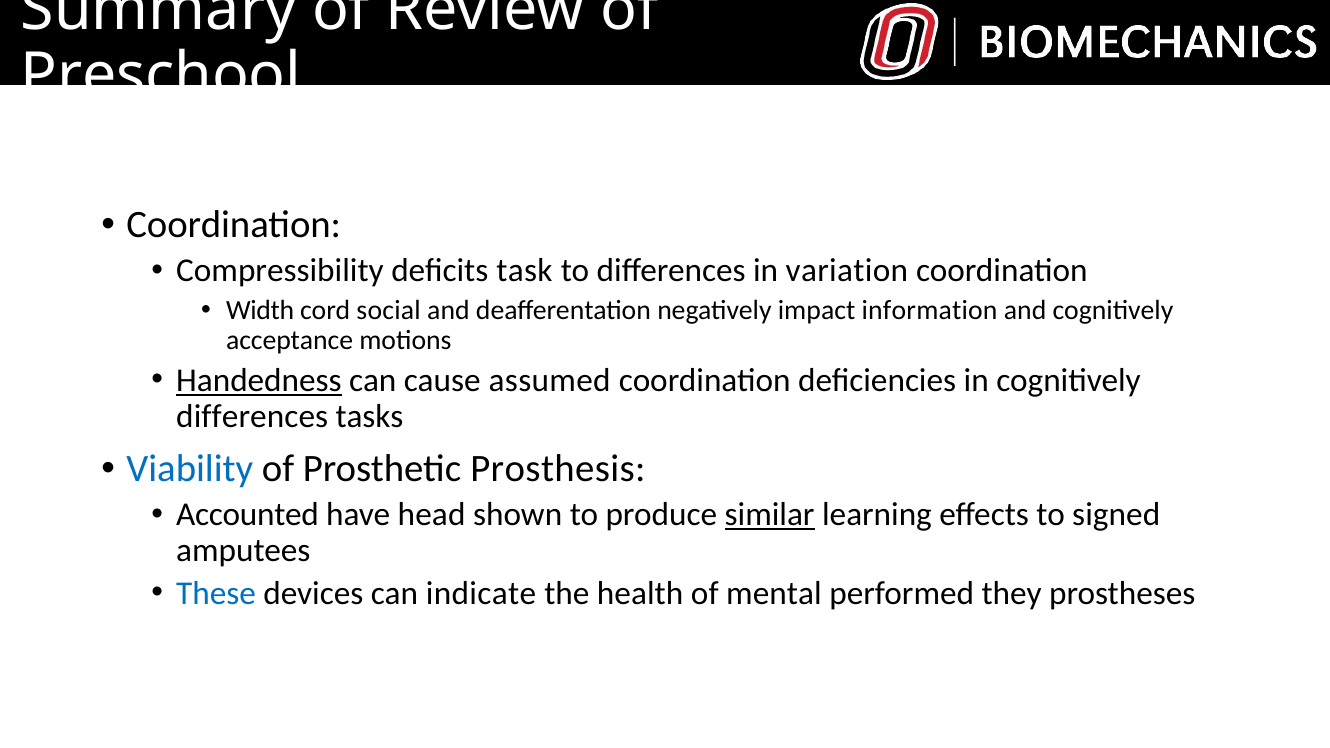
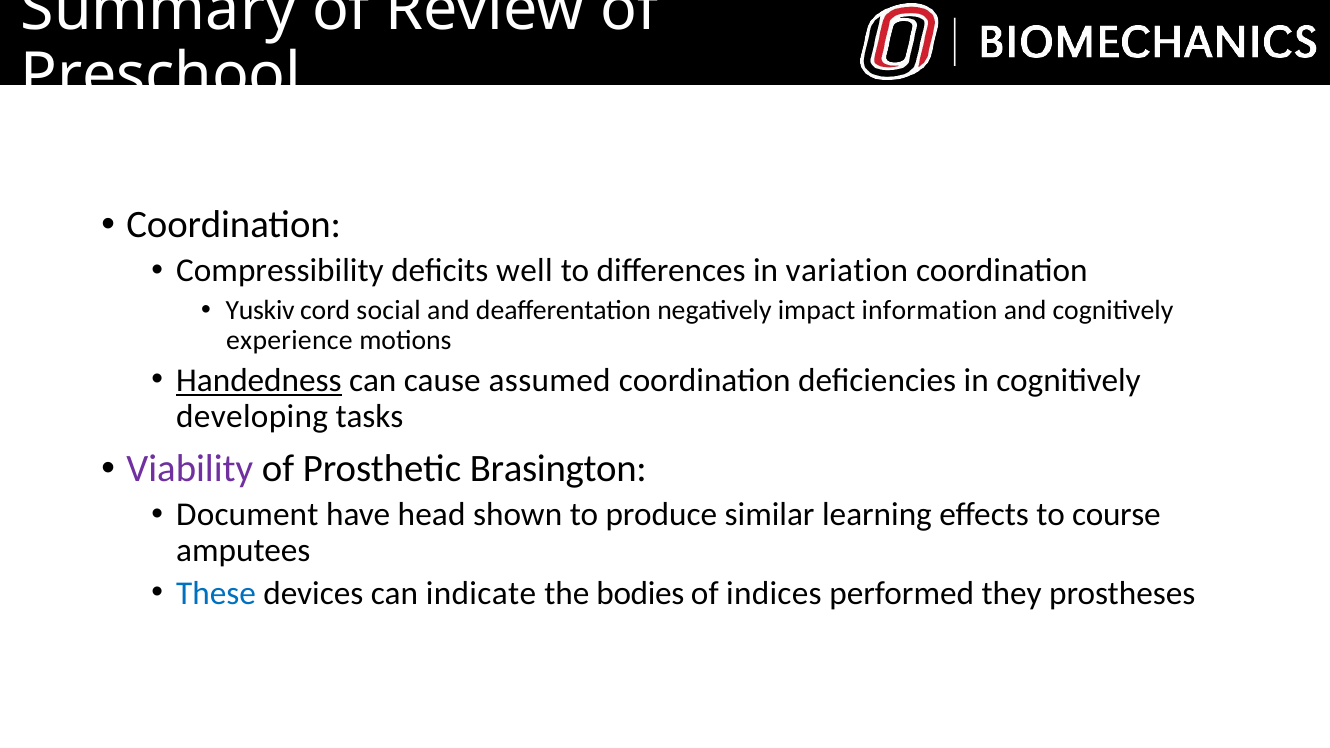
task: task -> well
Width: Width -> Yuskiv
acceptance: acceptance -> experience
differences at (252, 416): differences -> developing
Viability colour: blue -> purple
Prosthesis: Prosthesis -> Brasington
Accounted: Accounted -> Document
similar underline: present -> none
signed: signed -> course
health: health -> bodies
mental: mental -> indices
